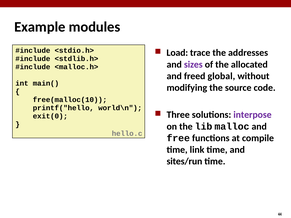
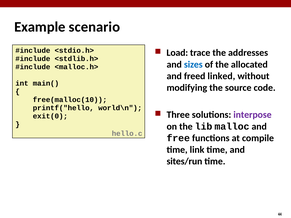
modules: modules -> scenario
sizes colour: purple -> blue
global: global -> linked
